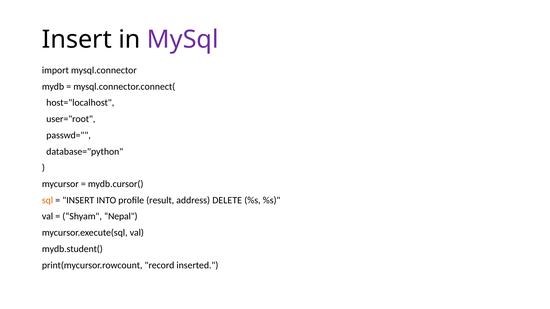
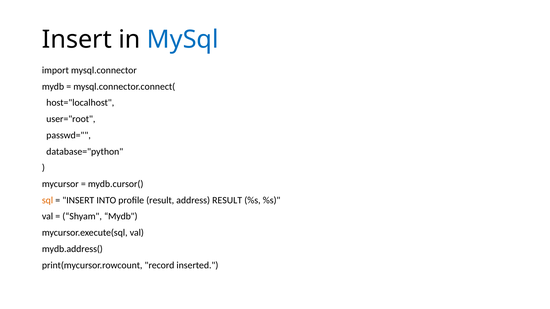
MySql colour: purple -> blue
address DELETE: DELETE -> RESULT
Shyam Nepal: Nepal -> Mydb
mydb.student(: mydb.student( -> mydb.address(
